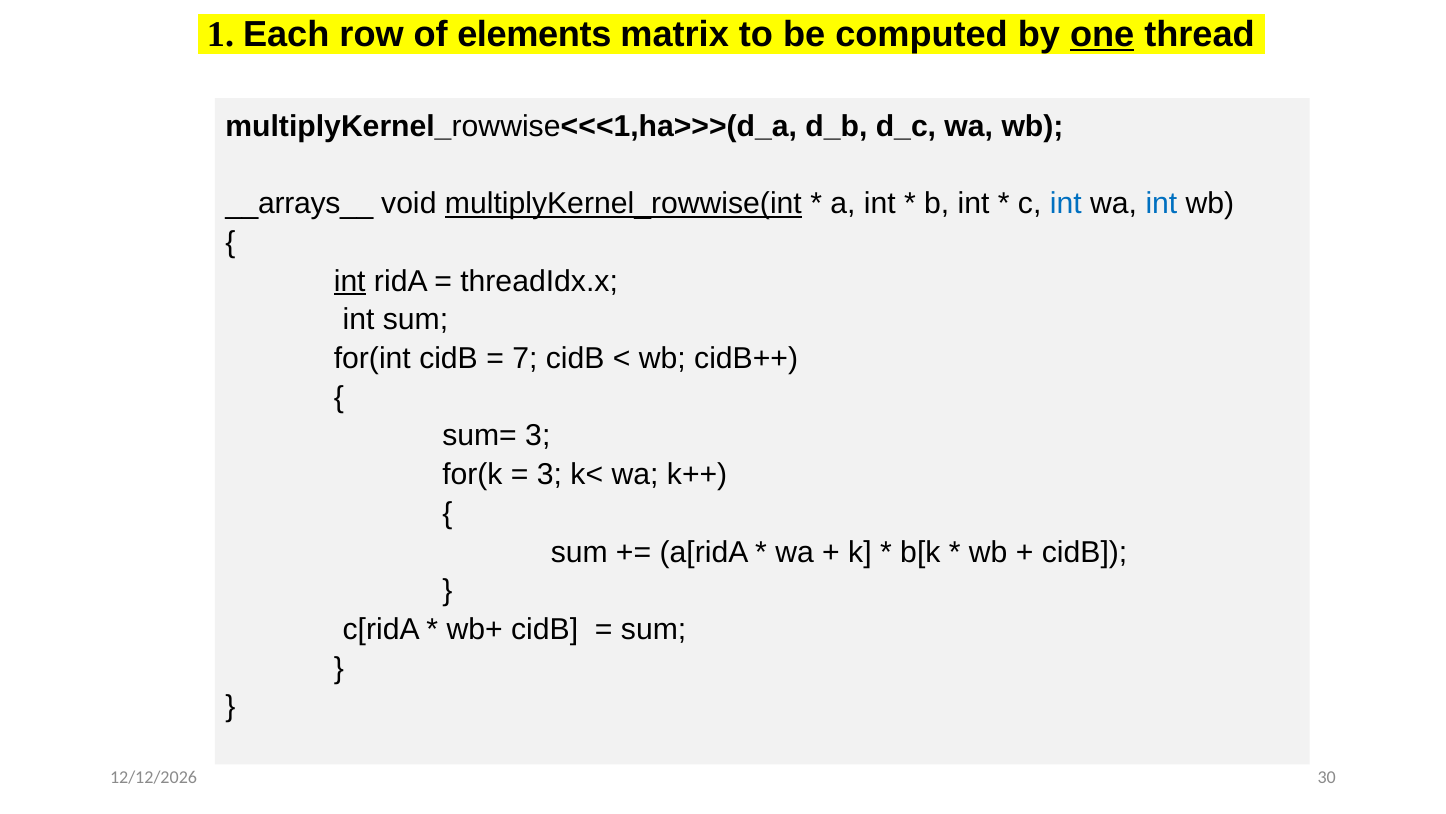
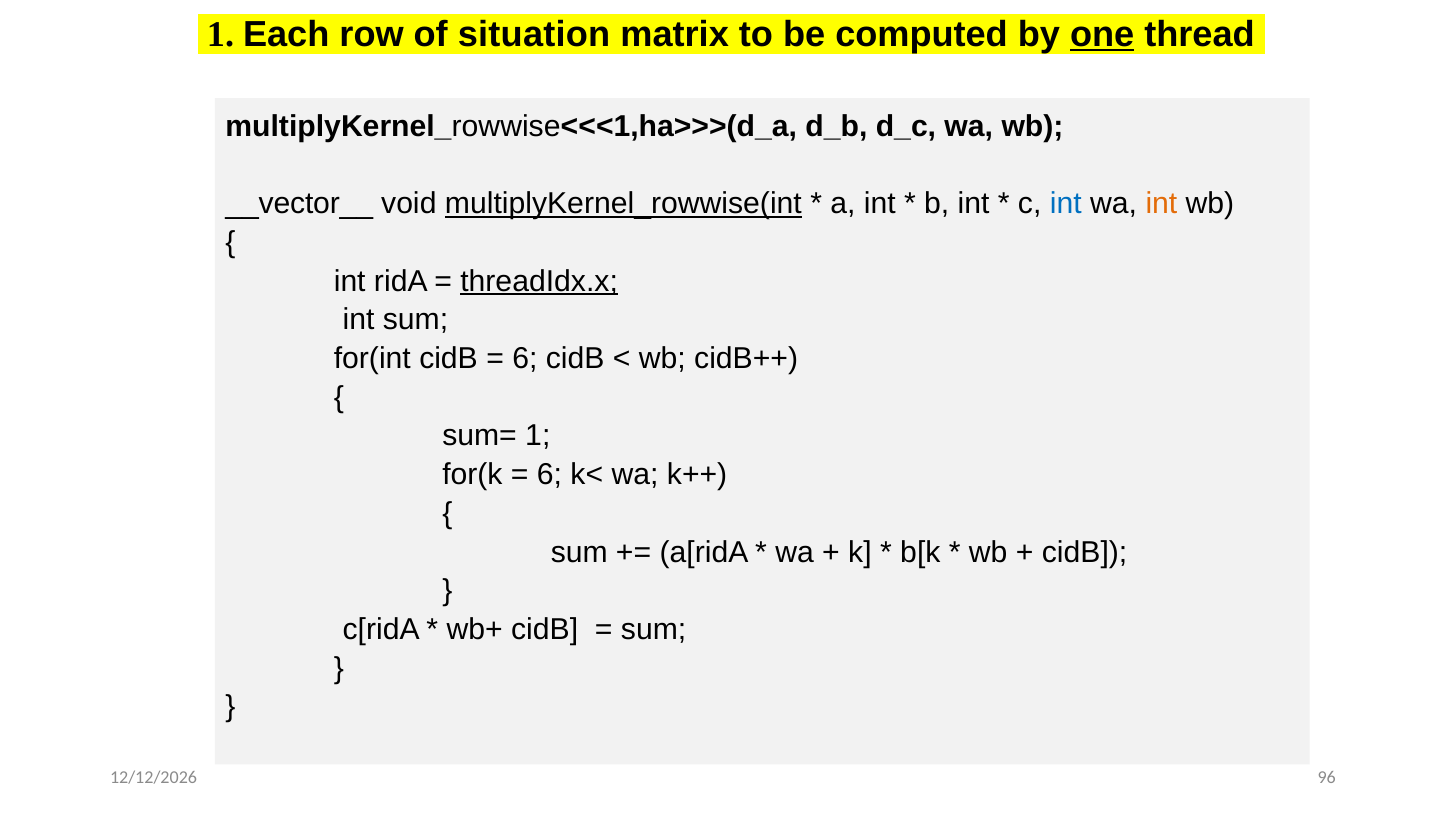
elements: elements -> situation
__arrays__: __arrays__ -> __vector__
int at (1161, 203) colour: blue -> orange
int at (350, 281) underline: present -> none
threadIdx.x underline: none -> present
7 at (525, 358): 7 -> 6
sum= 3: 3 -> 1
3 at (550, 474): 3 -> 6
30: 30 -> 96
